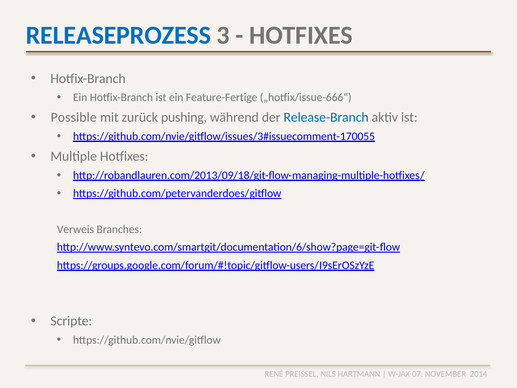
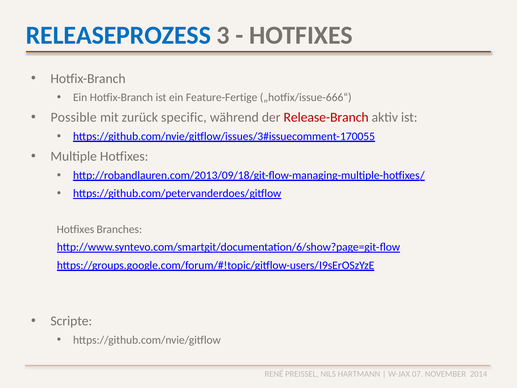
pushing: pushing -> specific
Release-Branch colour: blue -> red
Verweis at (75, 229): Verweis -> Hotfixes
